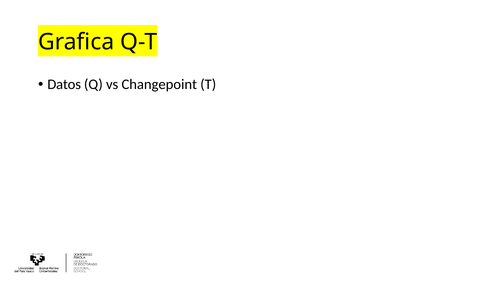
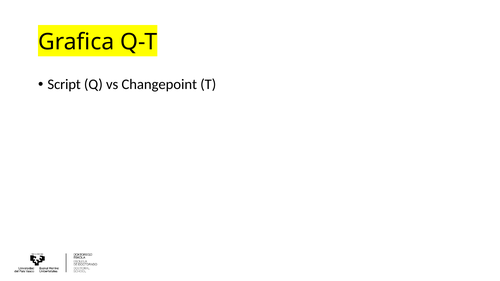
Datos: Datos -> Script
